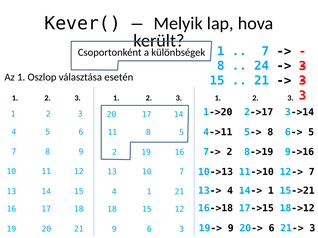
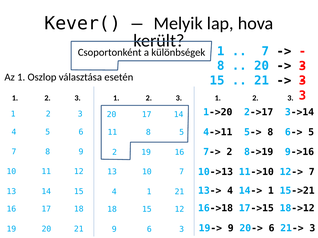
24 at (262, 66): 24 -> 20
